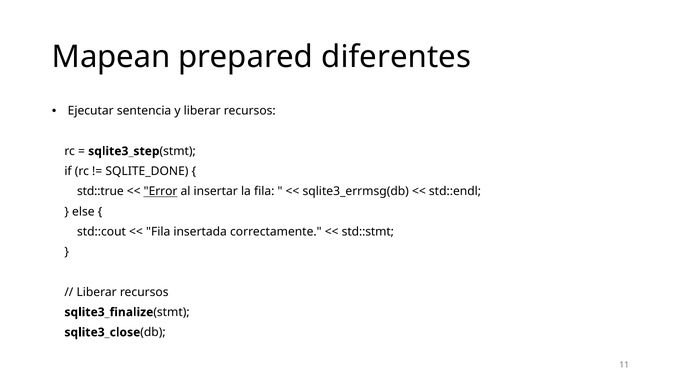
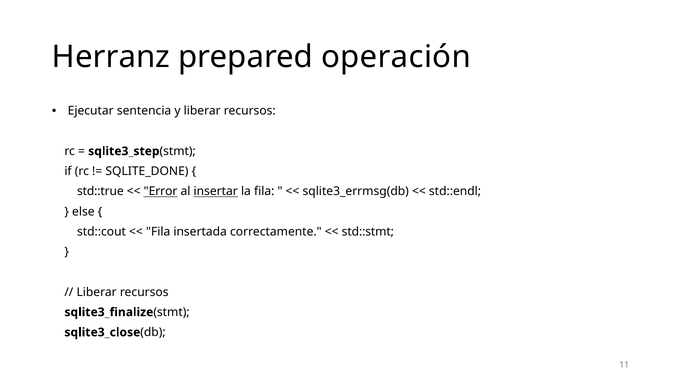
Mapean: Mapean -> Herranz
diferentes: diferentes -> operación
insertar underline: none -> present
